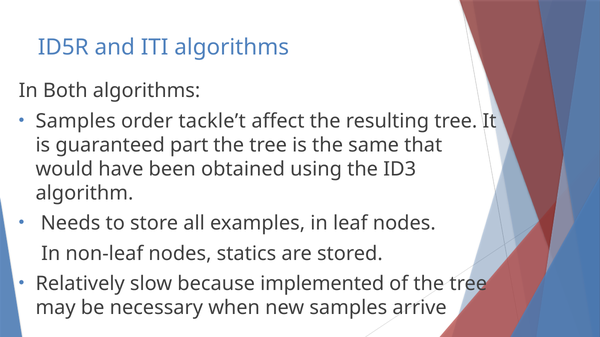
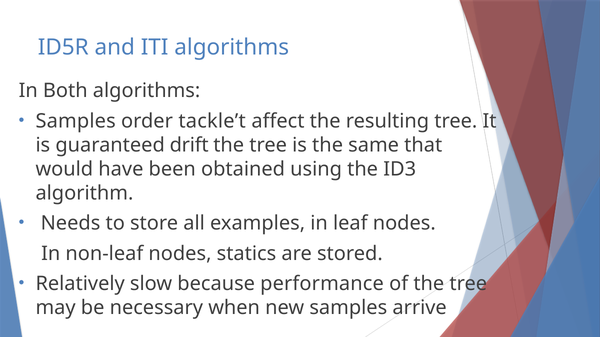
part: part -> drift
implemented: implemented -> performance
